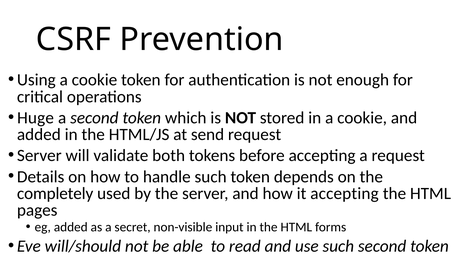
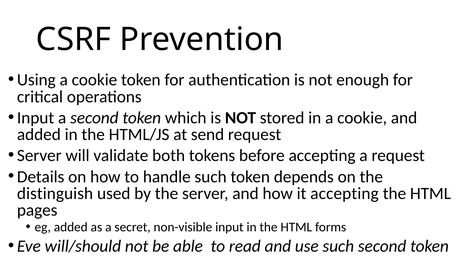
Huge at (36, 118): Huge -> Input
completely: completely -> distinguish
